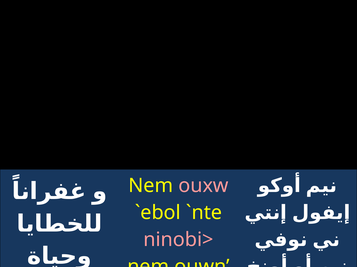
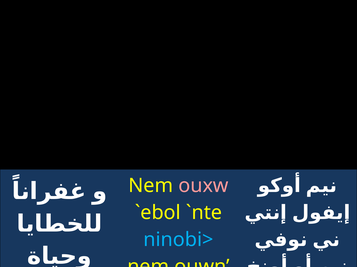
ninobi> colour: pink -> light blue
